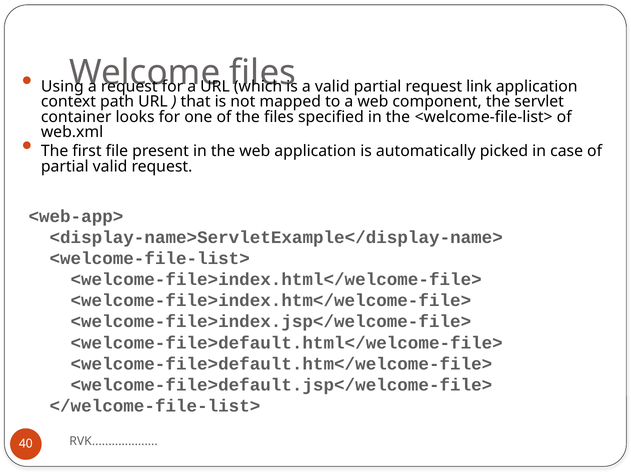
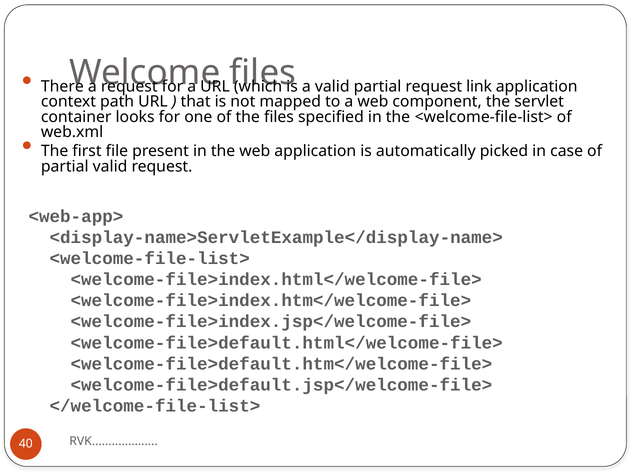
Using: Using -> There
